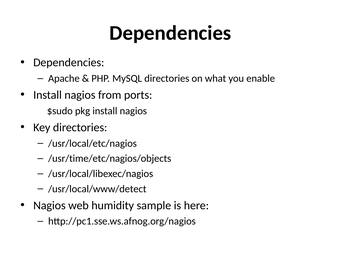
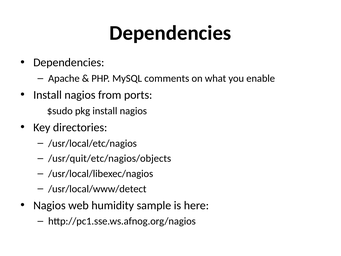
MySQL directories: directories -> comments
/usr/time/etc/nagios/objects: /usr/time/etc/nagios/objects -> /usr/quit/etc/nagios/objects
